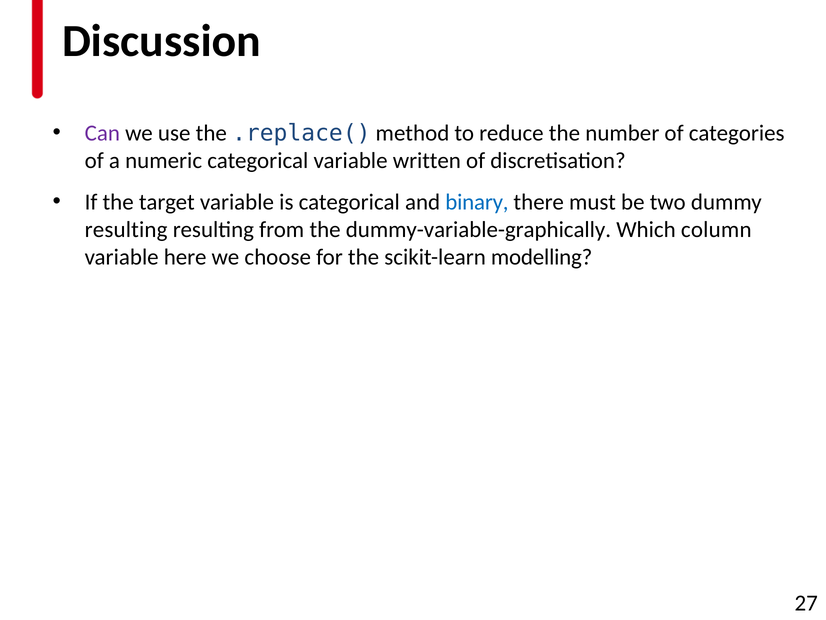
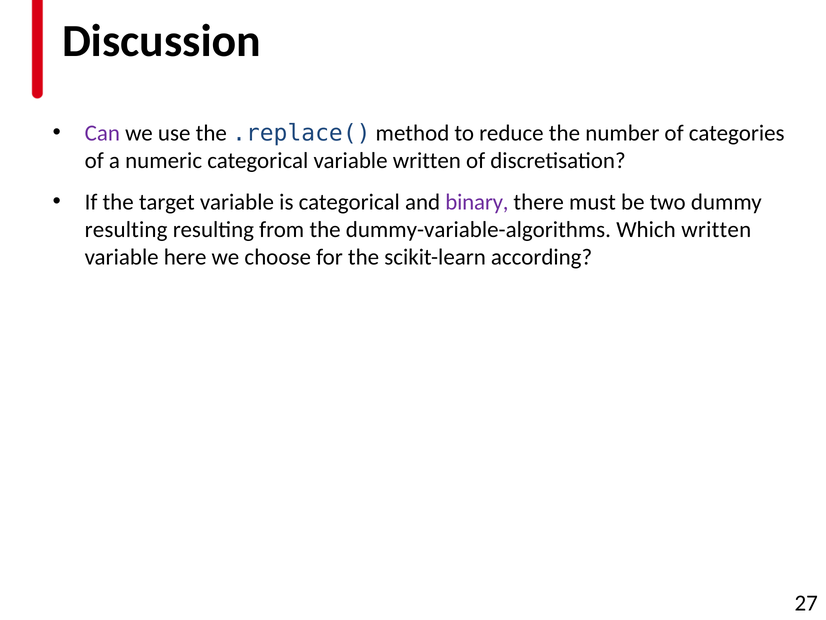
binary colour: blue -> purple
dummy-variable-graphically: dummy-variable-graphically -> dummy-variable-algorithms
Which column: column -> written
modelling: modelling -> according
